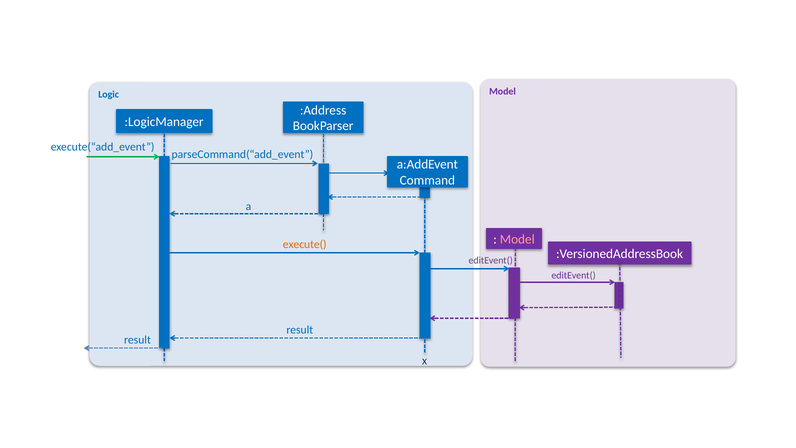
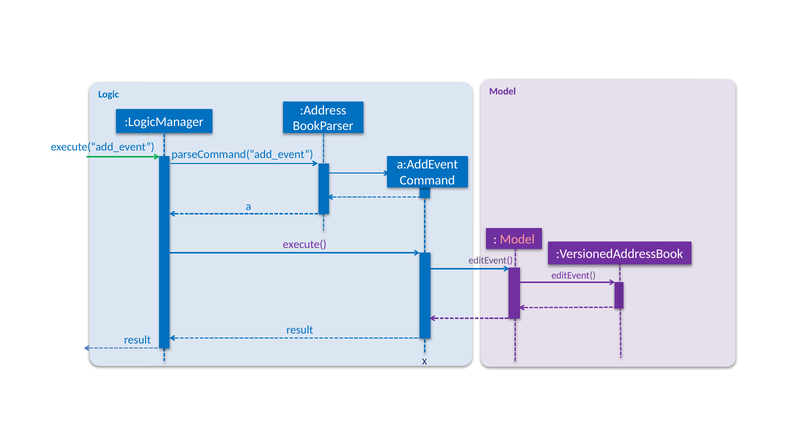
execute( colour: orange -> purple
